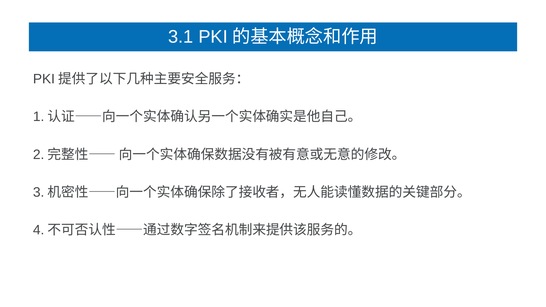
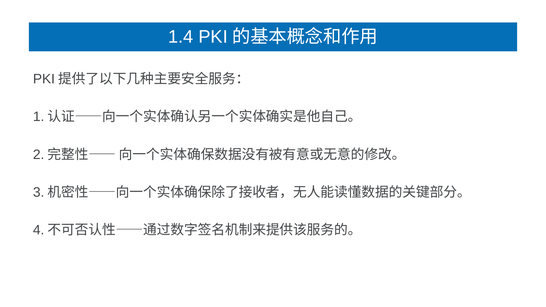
3.1: 3.1 -> 1.4
